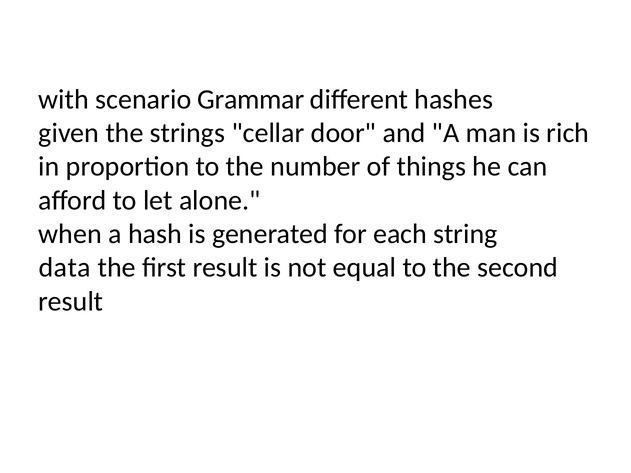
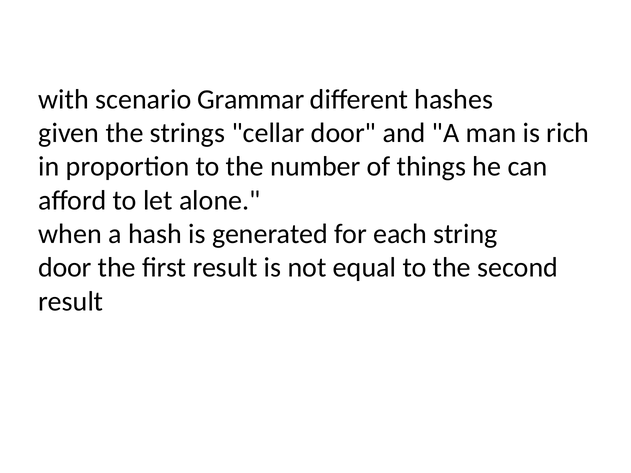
data at (65, 268): data -> door
